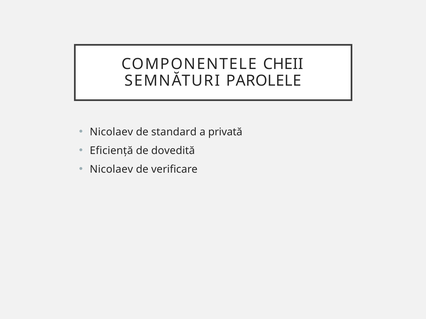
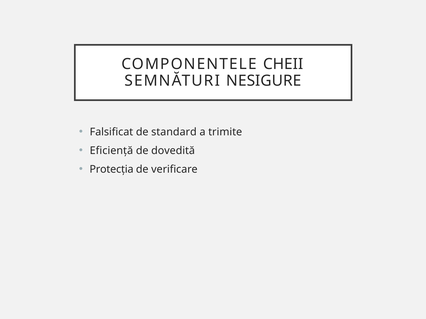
PAROLELE: PAROLELE -> NESIGURE
Nicolaev at (111, 132): Nicolaev -> Falsificat
privată: privată -> trimite
Nicolaev at (111, 170): Nicolaev -> Protecția
